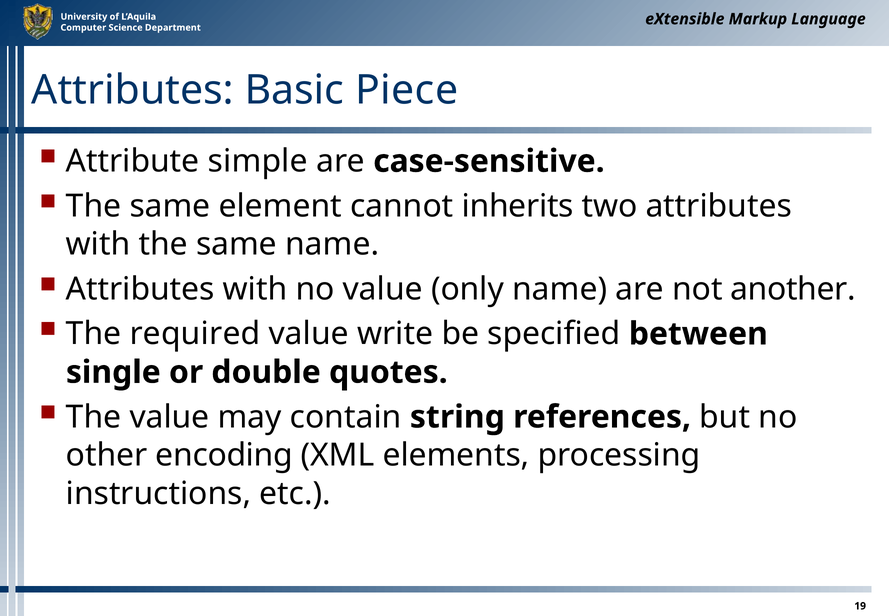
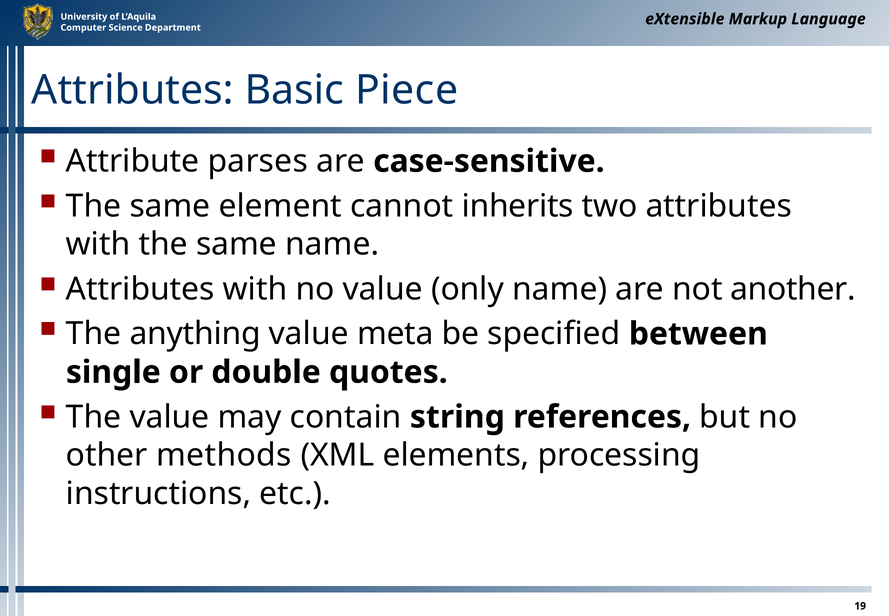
simple: simple -> parses
required: required -> anything
write: write -> meta
encoding: encoding -> methods
